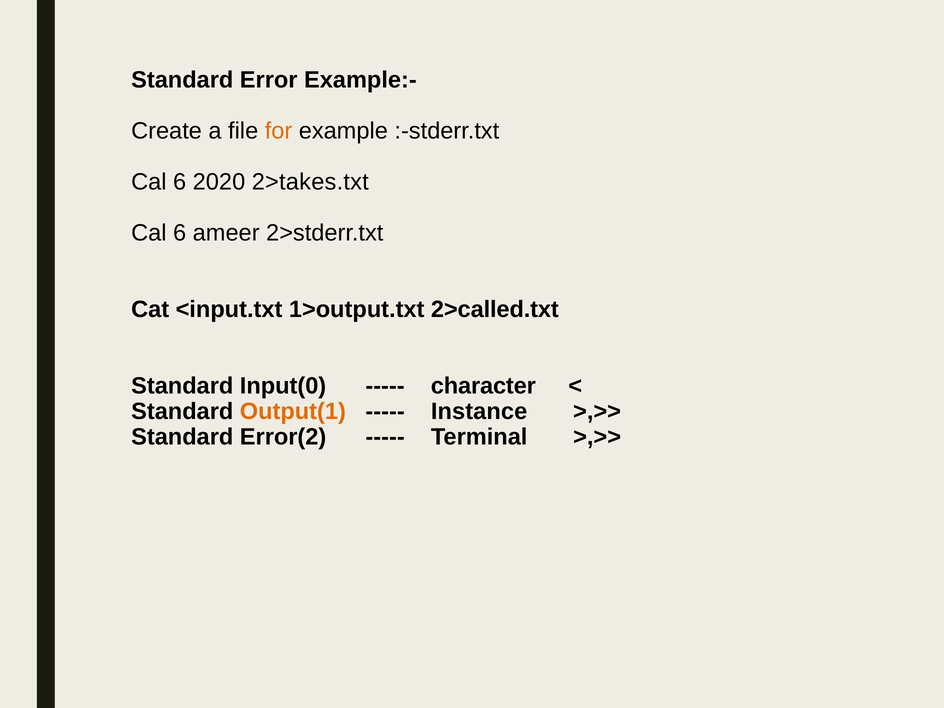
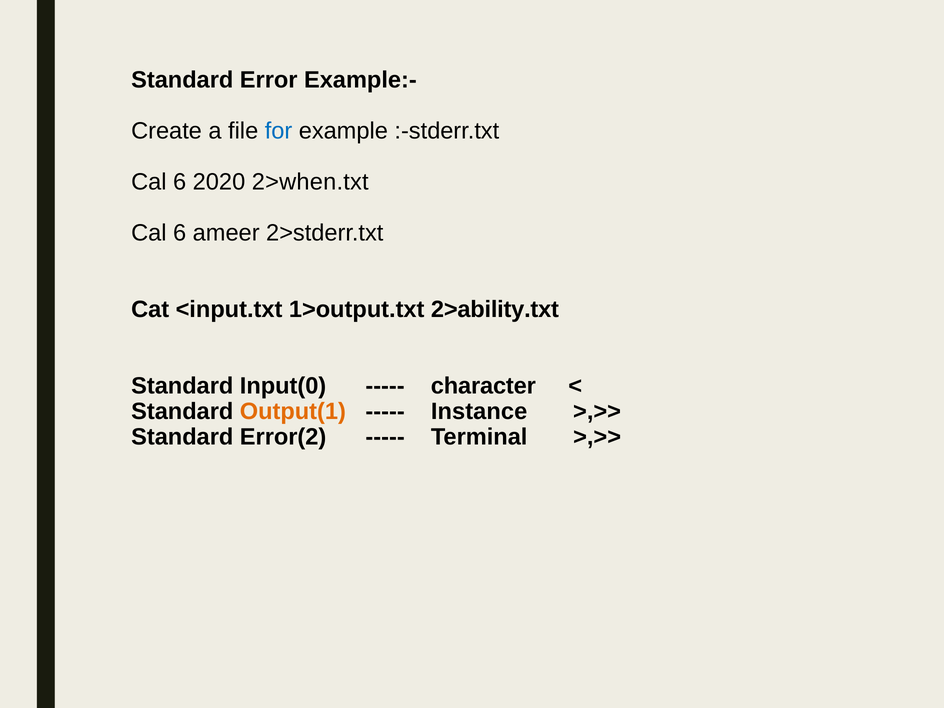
for colour: orange -> blue
2>takes.txt: 2>takes.txt -> 2>when.txt
2>called.txt: 2>called.txt -> 2>ability.txt
